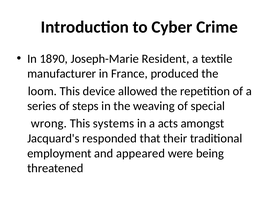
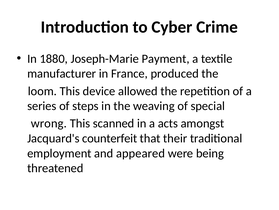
1890: 1890 -> 1880
Resident: Resident -> Payment
systems: systems -> scanned
responded: responded -> counterfeit
